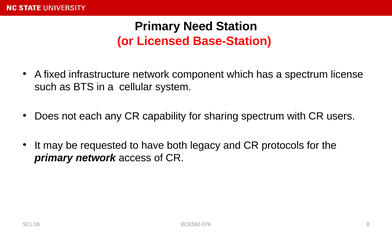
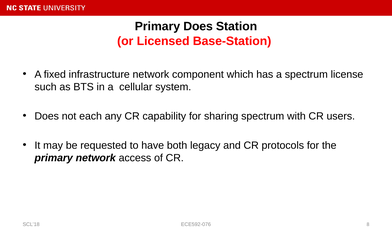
Primary Need: Need -> Does
